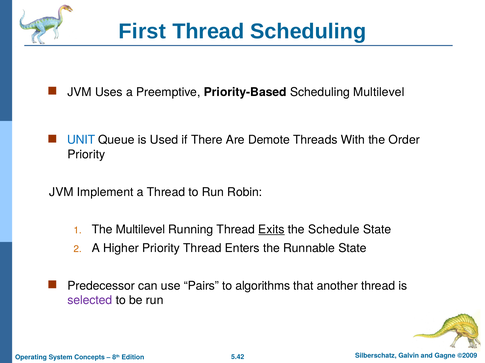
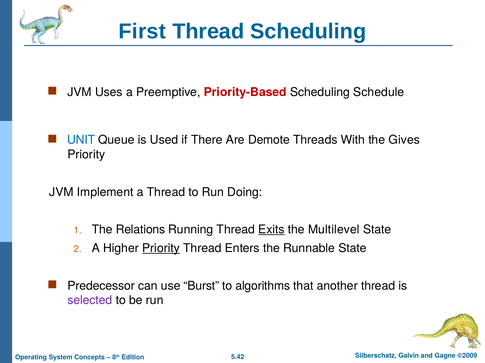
Priority-Based colour: black -> red
Scheduling Multilevel: Multilevel -> Schedule
Order: Order -> Gives
Robin: Robin -> Doing
The Multilevel: Multilevel -> Relations
Schedule: Schedule -> Multilevel
Priority at (161, 249) underline: none -> present
Pairs: Pairs -> Burst
